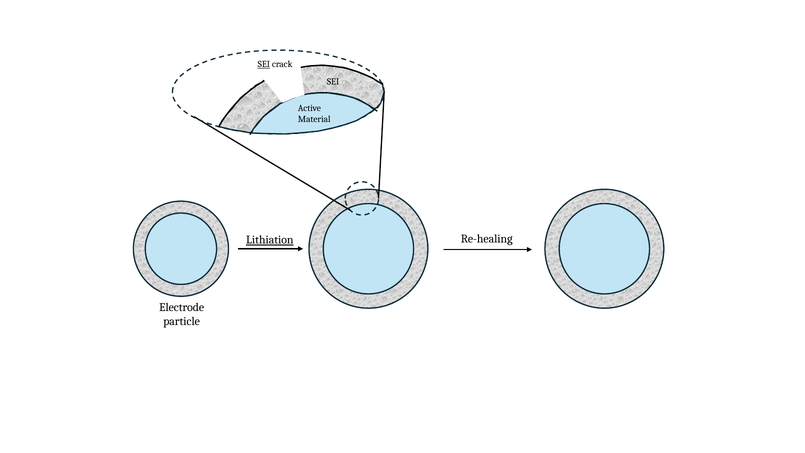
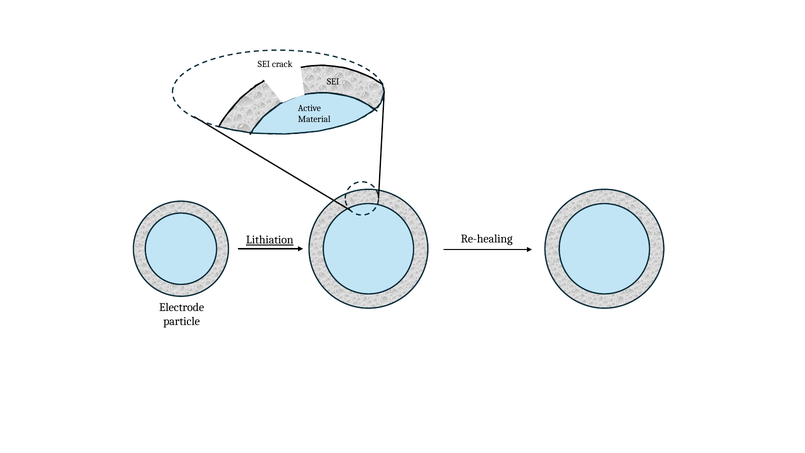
SEI at (264, 64) underline: present -> none
